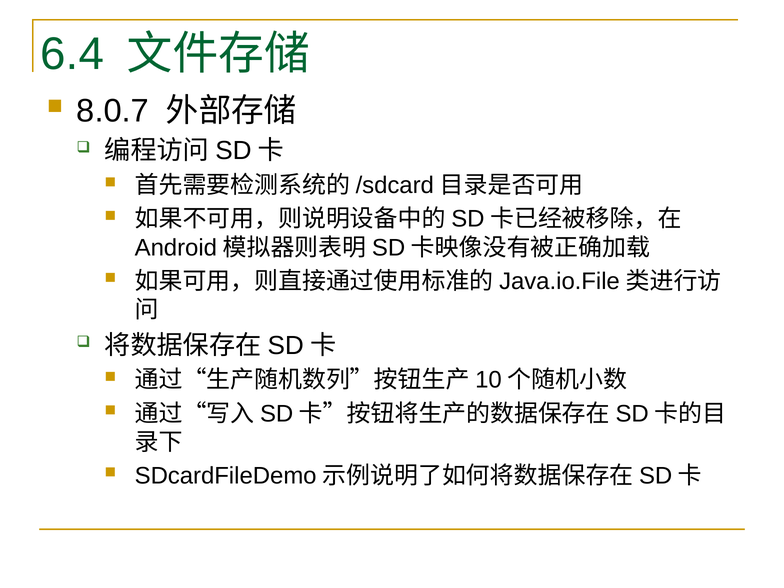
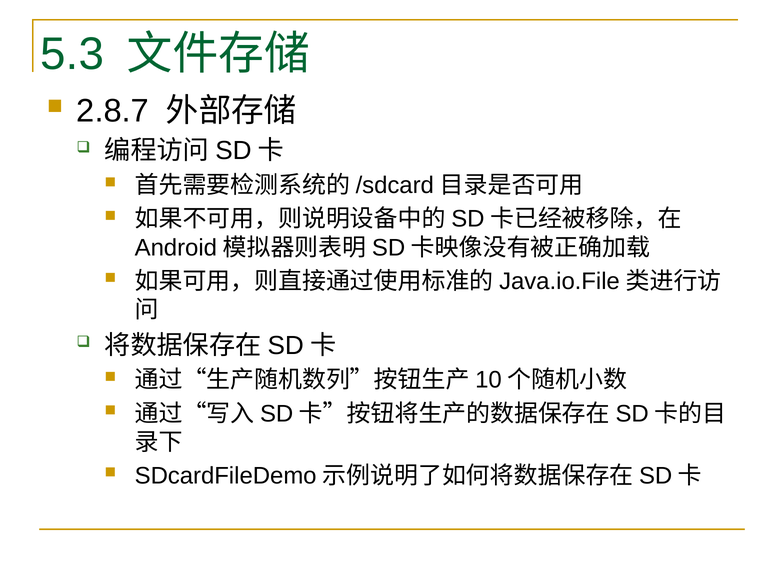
6.4: 6.4 -> 5.3
8.0.7: 8.0.7 -> 2.8.7
